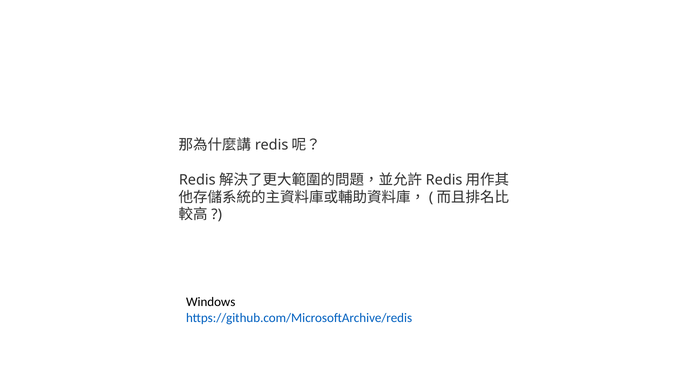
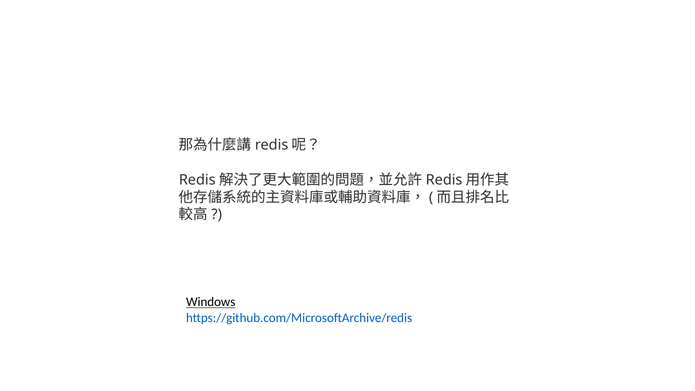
Windows underline: none -> present
